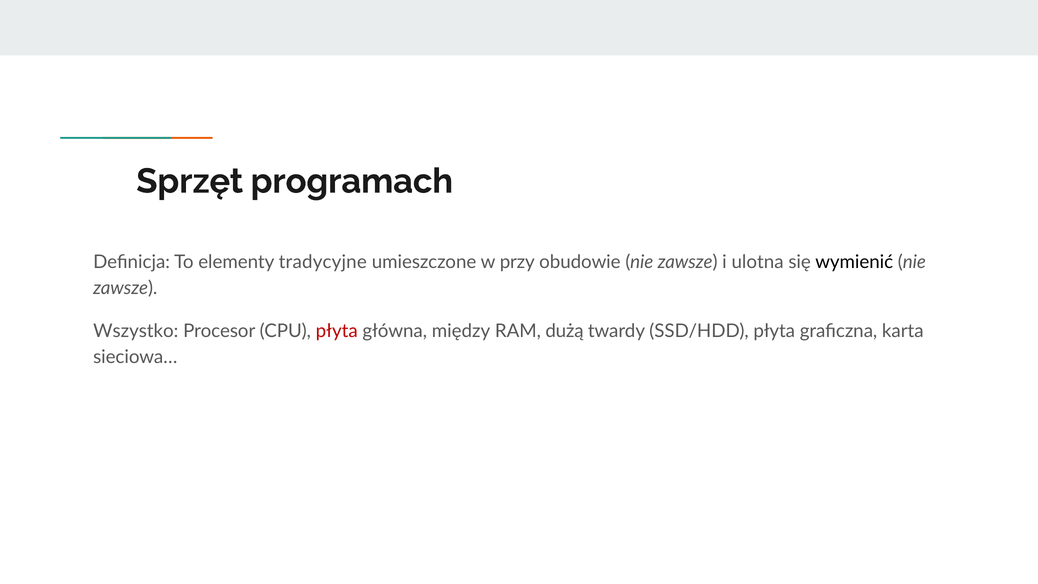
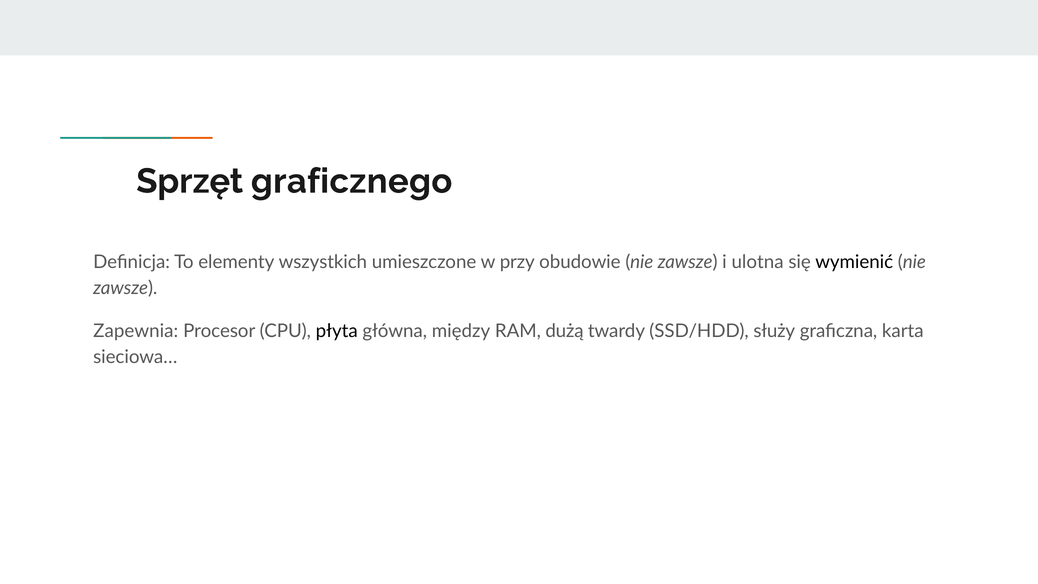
programach: programach -> graficznego
tradycyjne: tradycyjne -> wszystkich
Wszystko: Wszystko -> Zapewnia
płyta at (337, 331) colour: red -> black
SSD/HDD płyta: płyta -> służy
